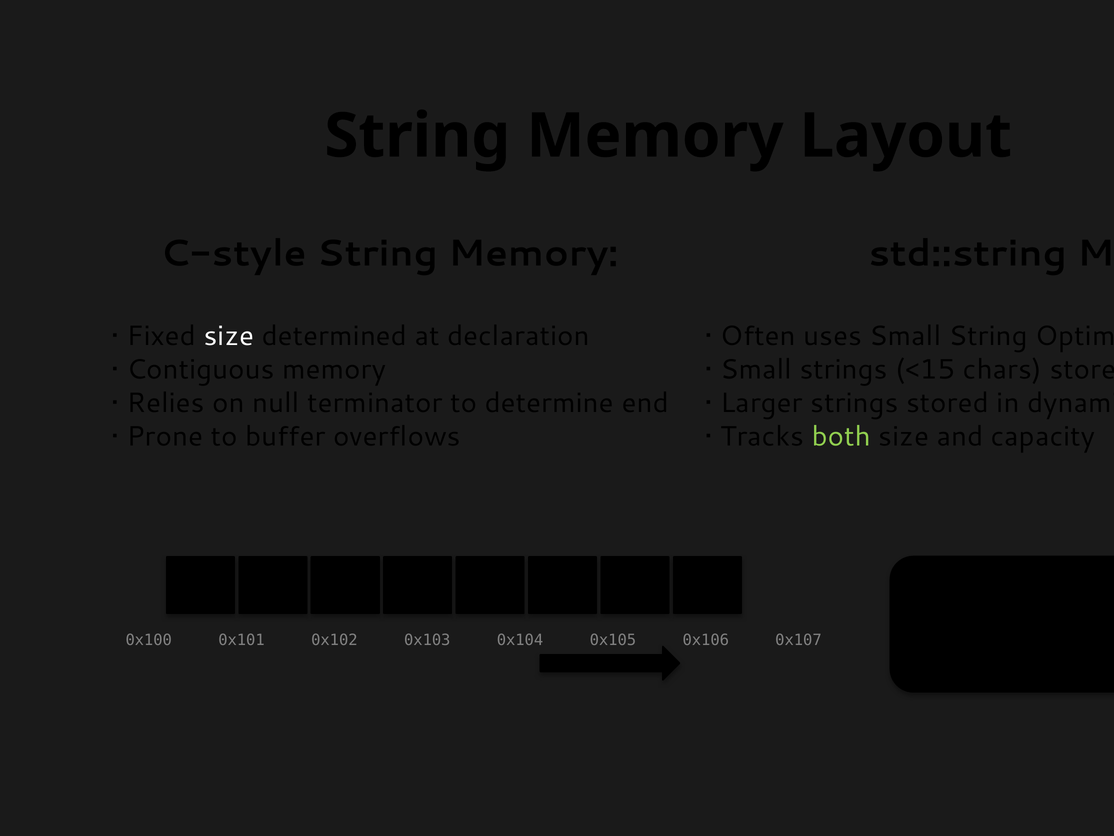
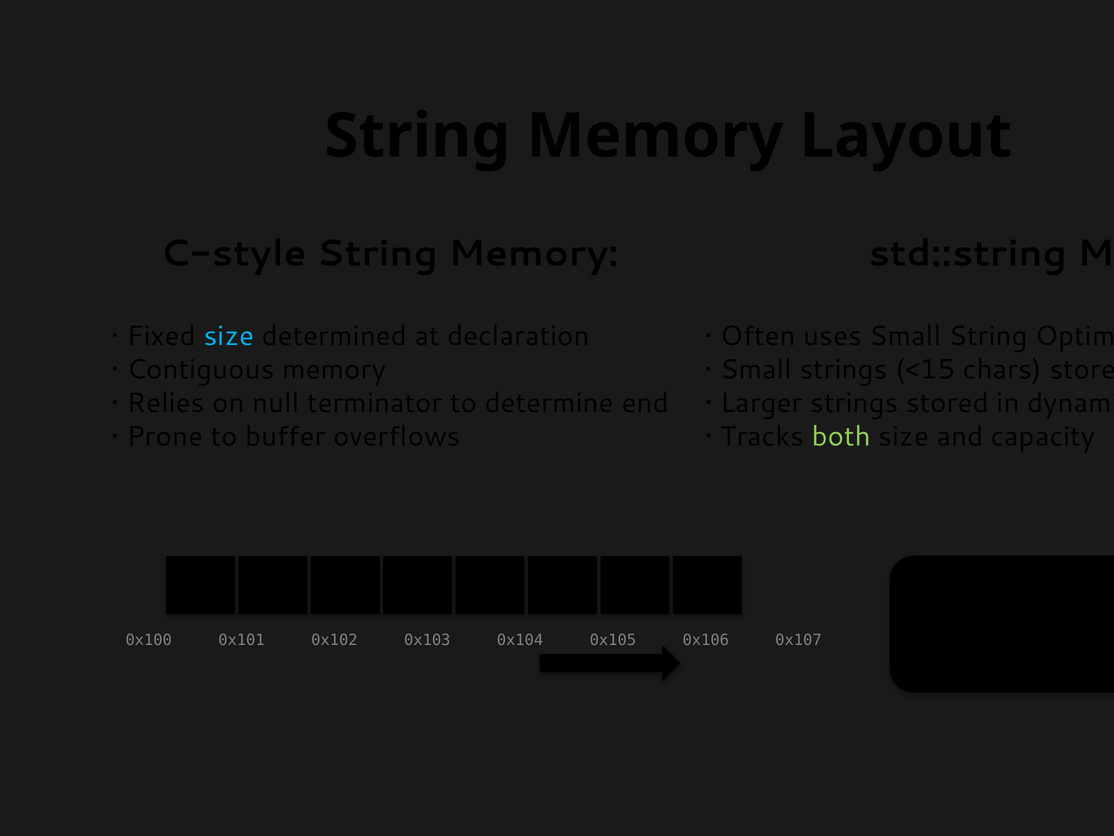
size at (229, 336) colour: white -> light blue
